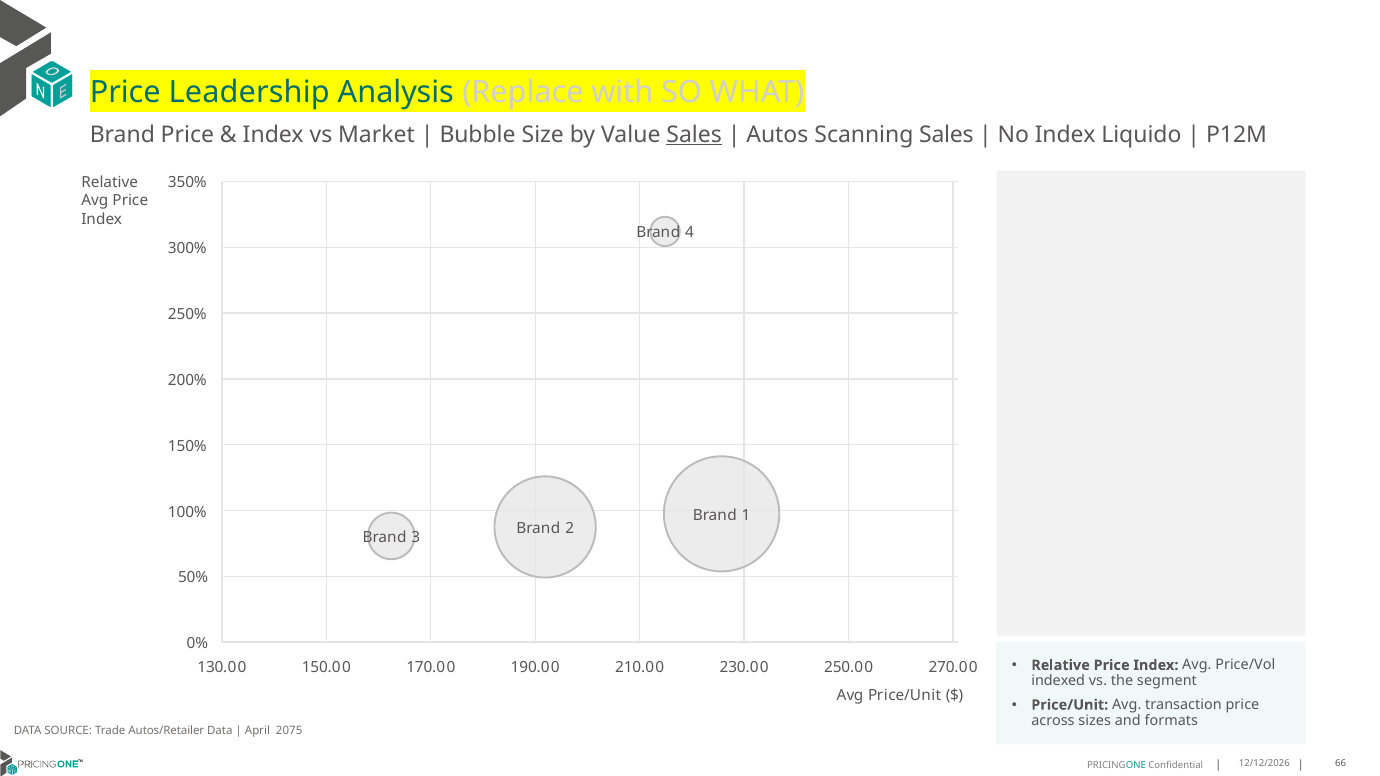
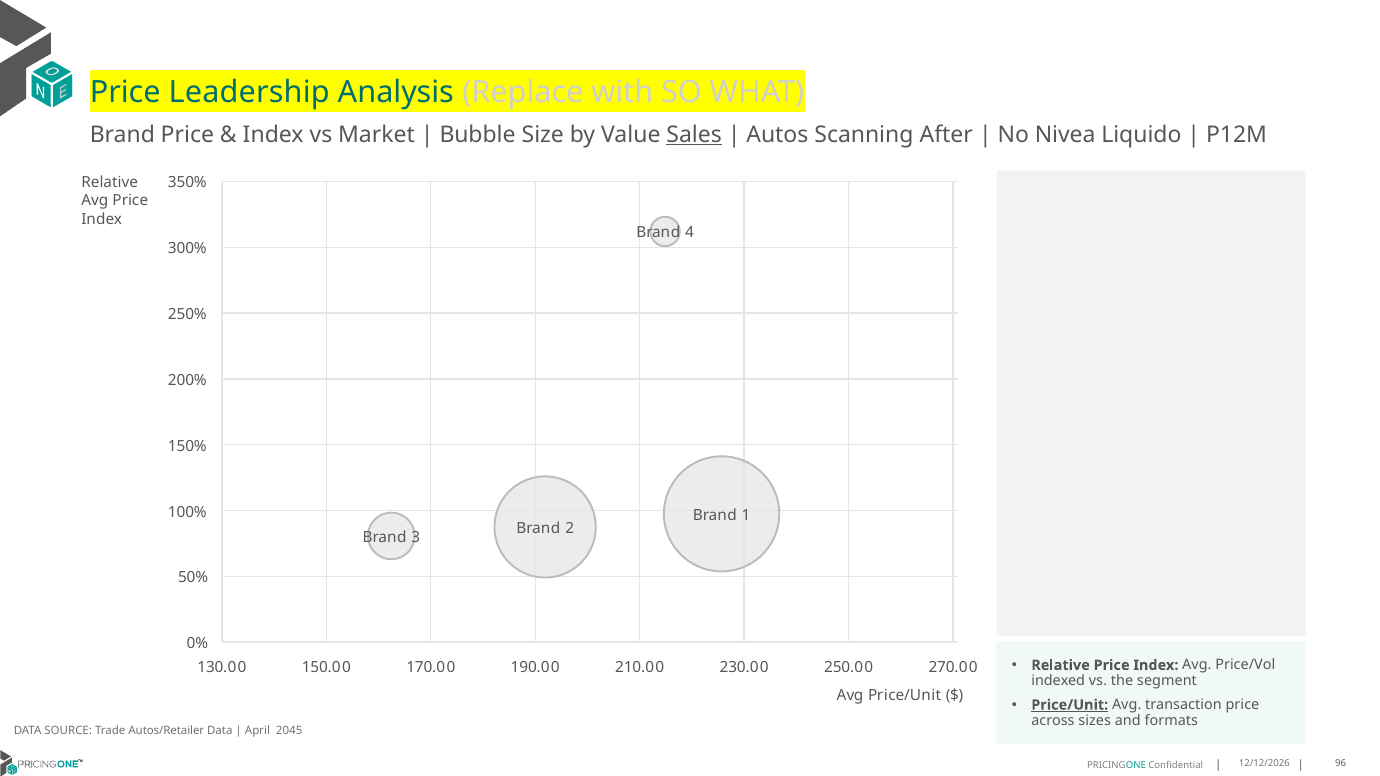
Scanning Sales: Sales -> After
No Index: Index -> Nivea
Price/Unit at (1070, 705) underline: none -> present
2075: 2075 -> 2045
66: 66 -> 96
